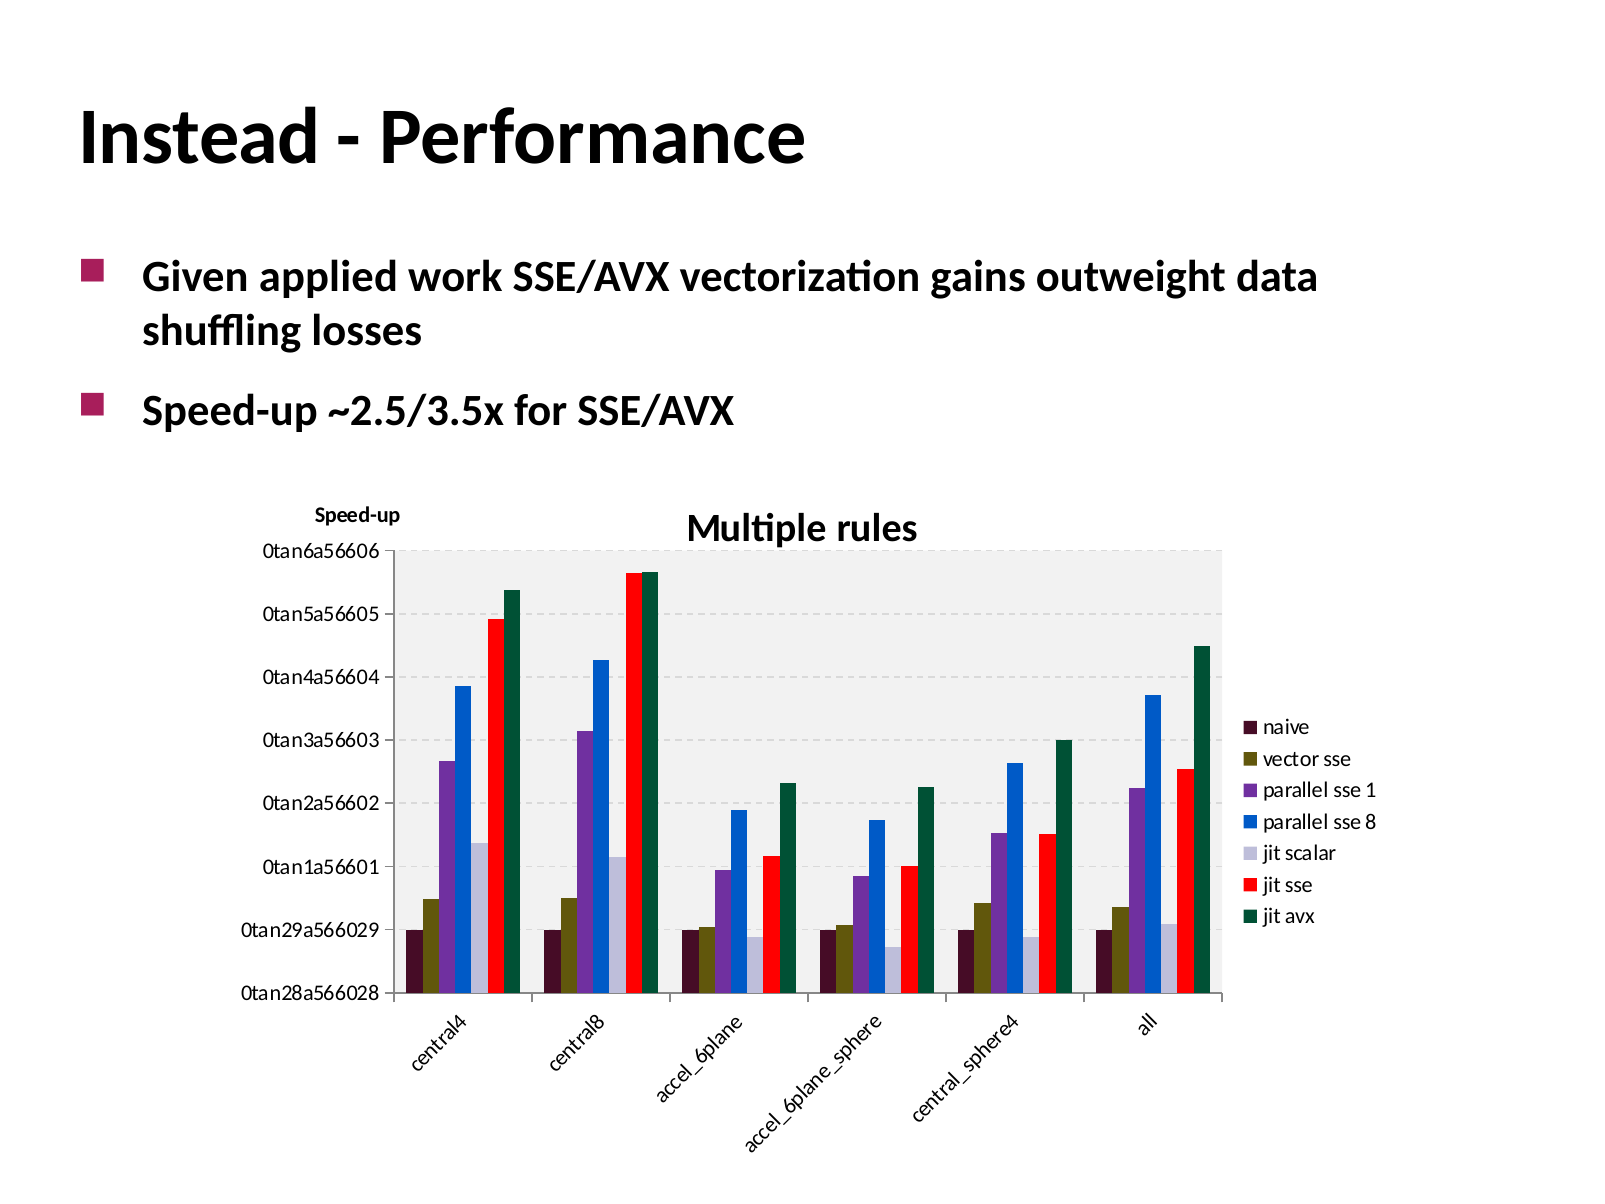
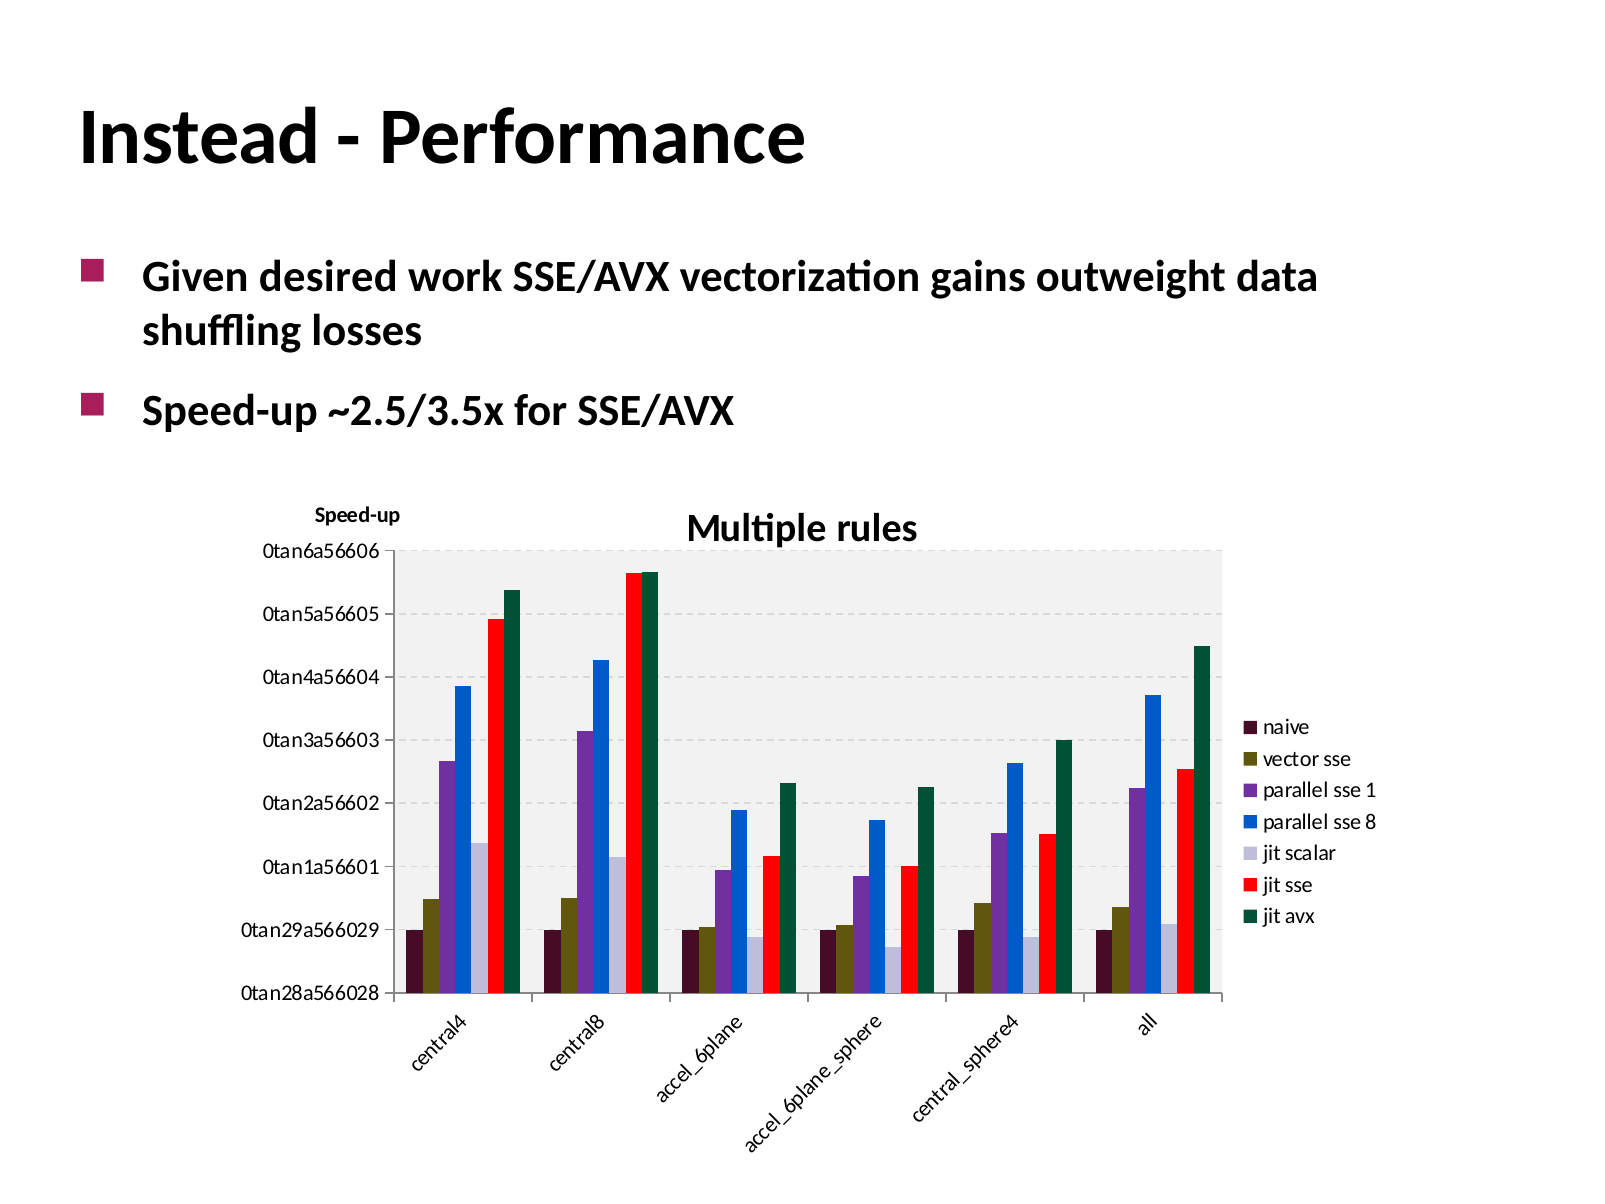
applied: applied -> desired
